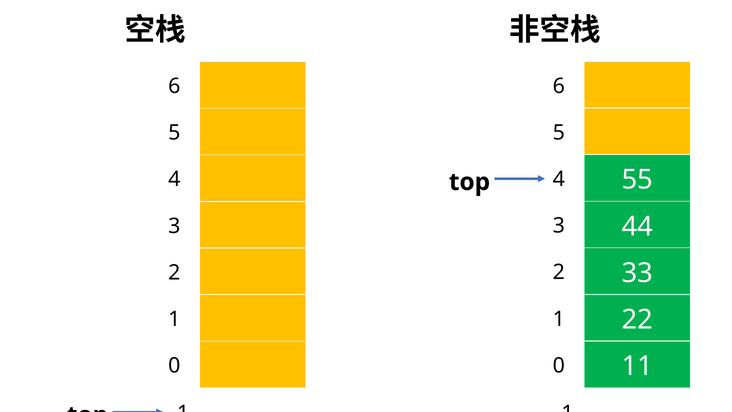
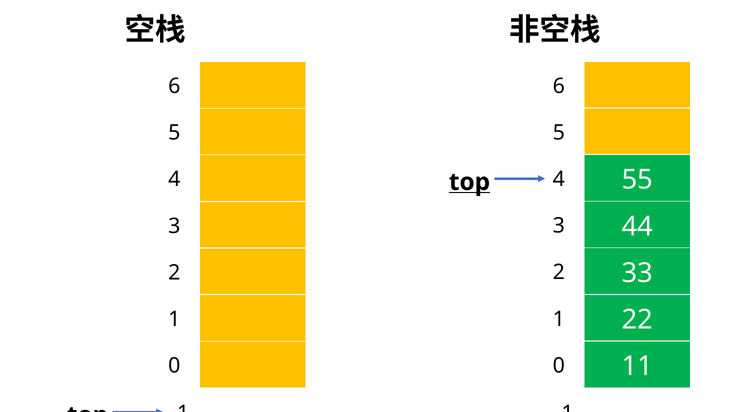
top at (469, 182) underline: none -> present
